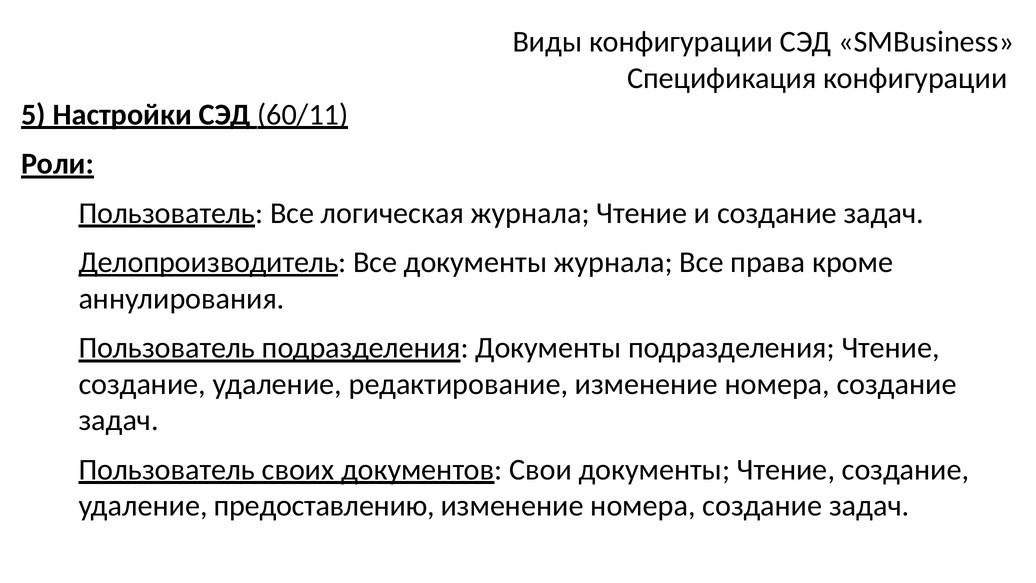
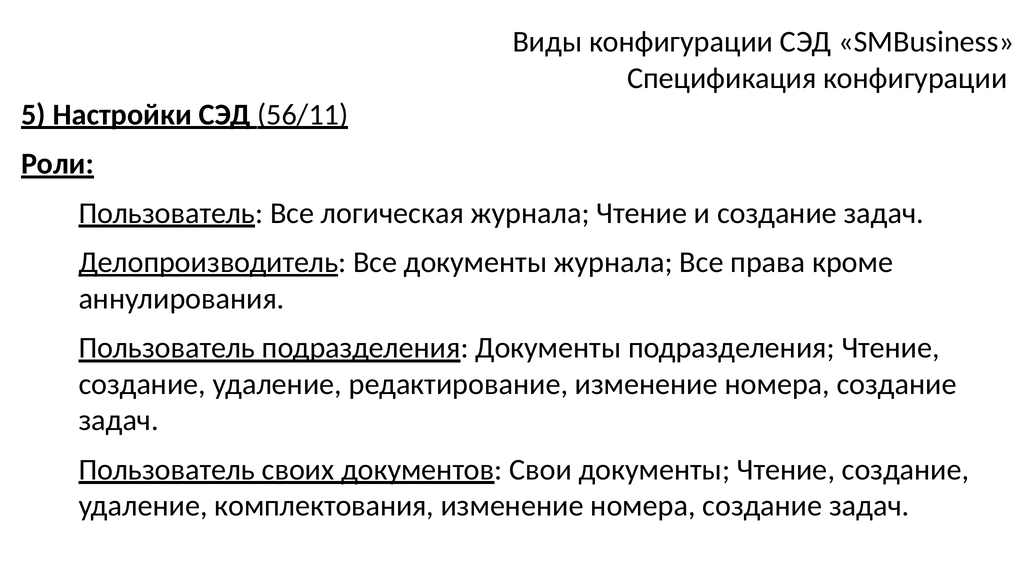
60/11: 60/11 -> 56/11
предоставлению: предоставлению -> комплектования
